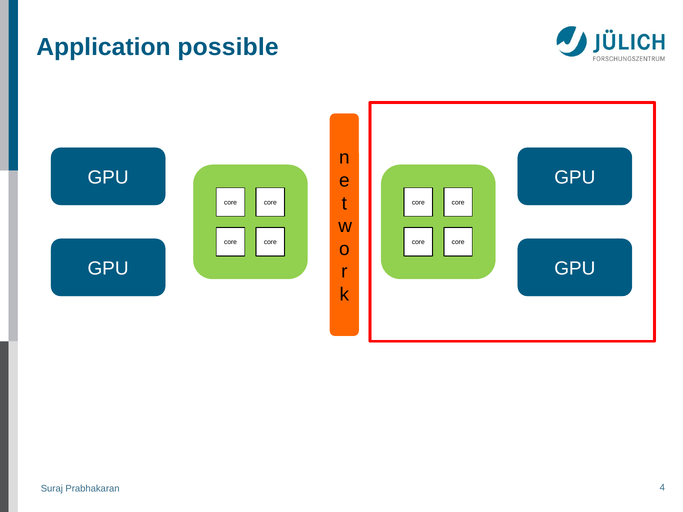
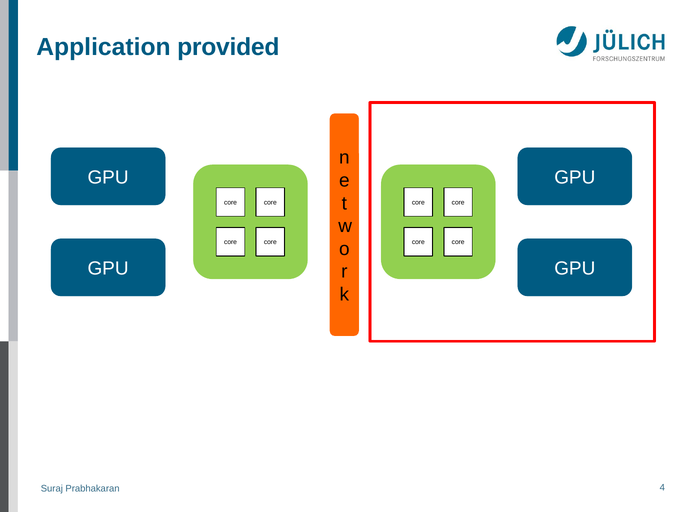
possible: possible -> provided
